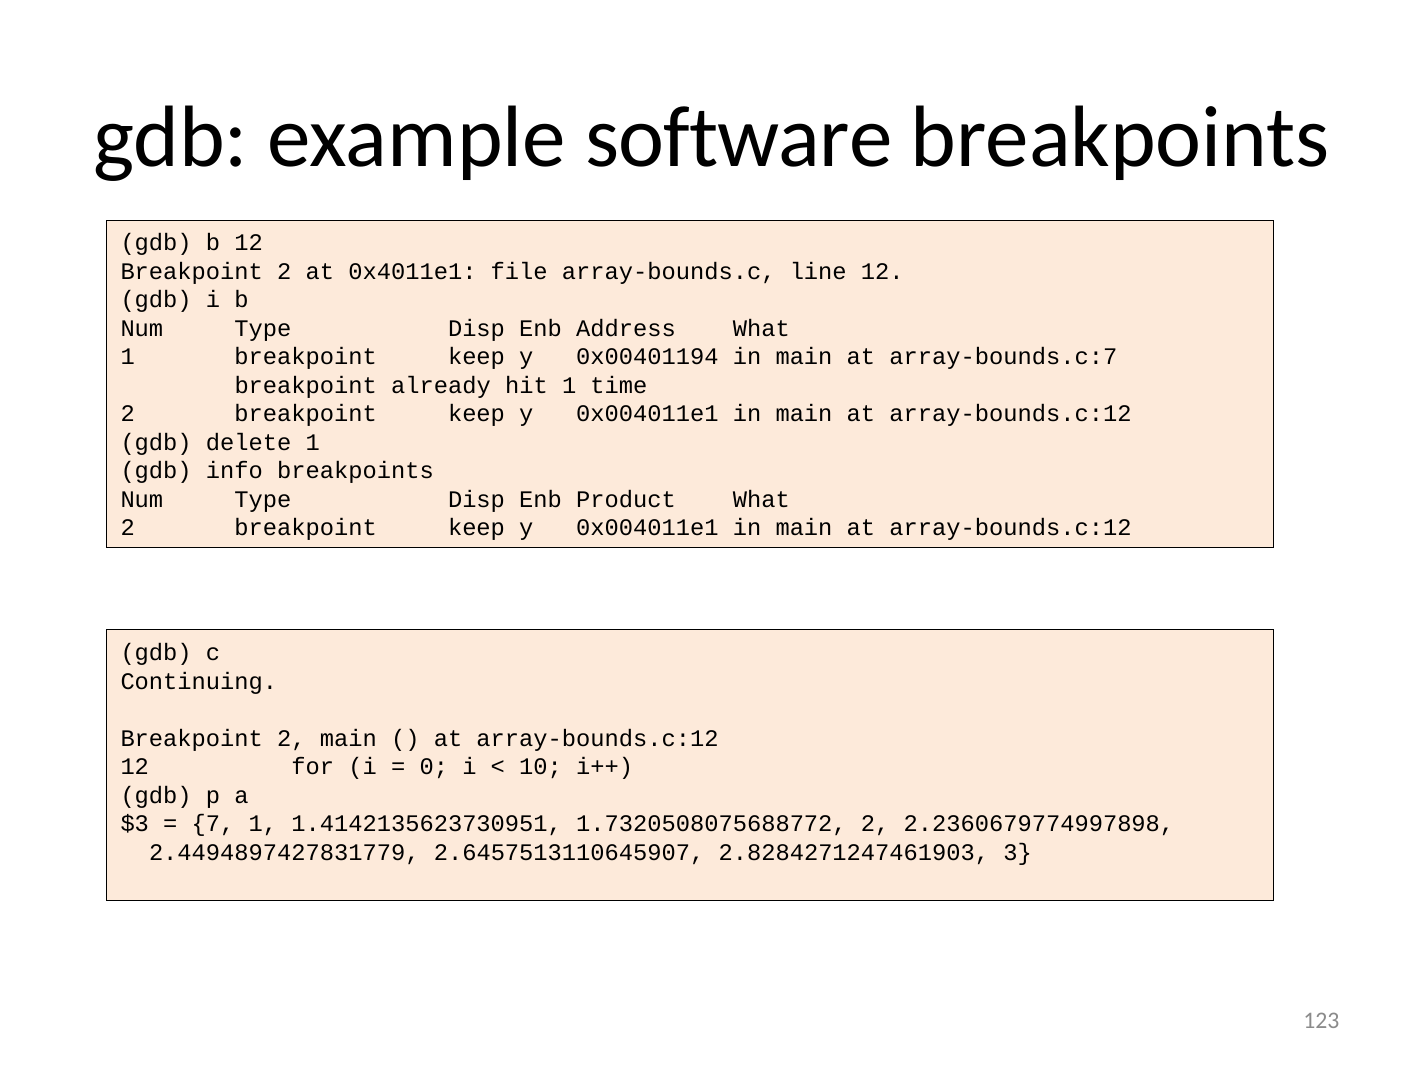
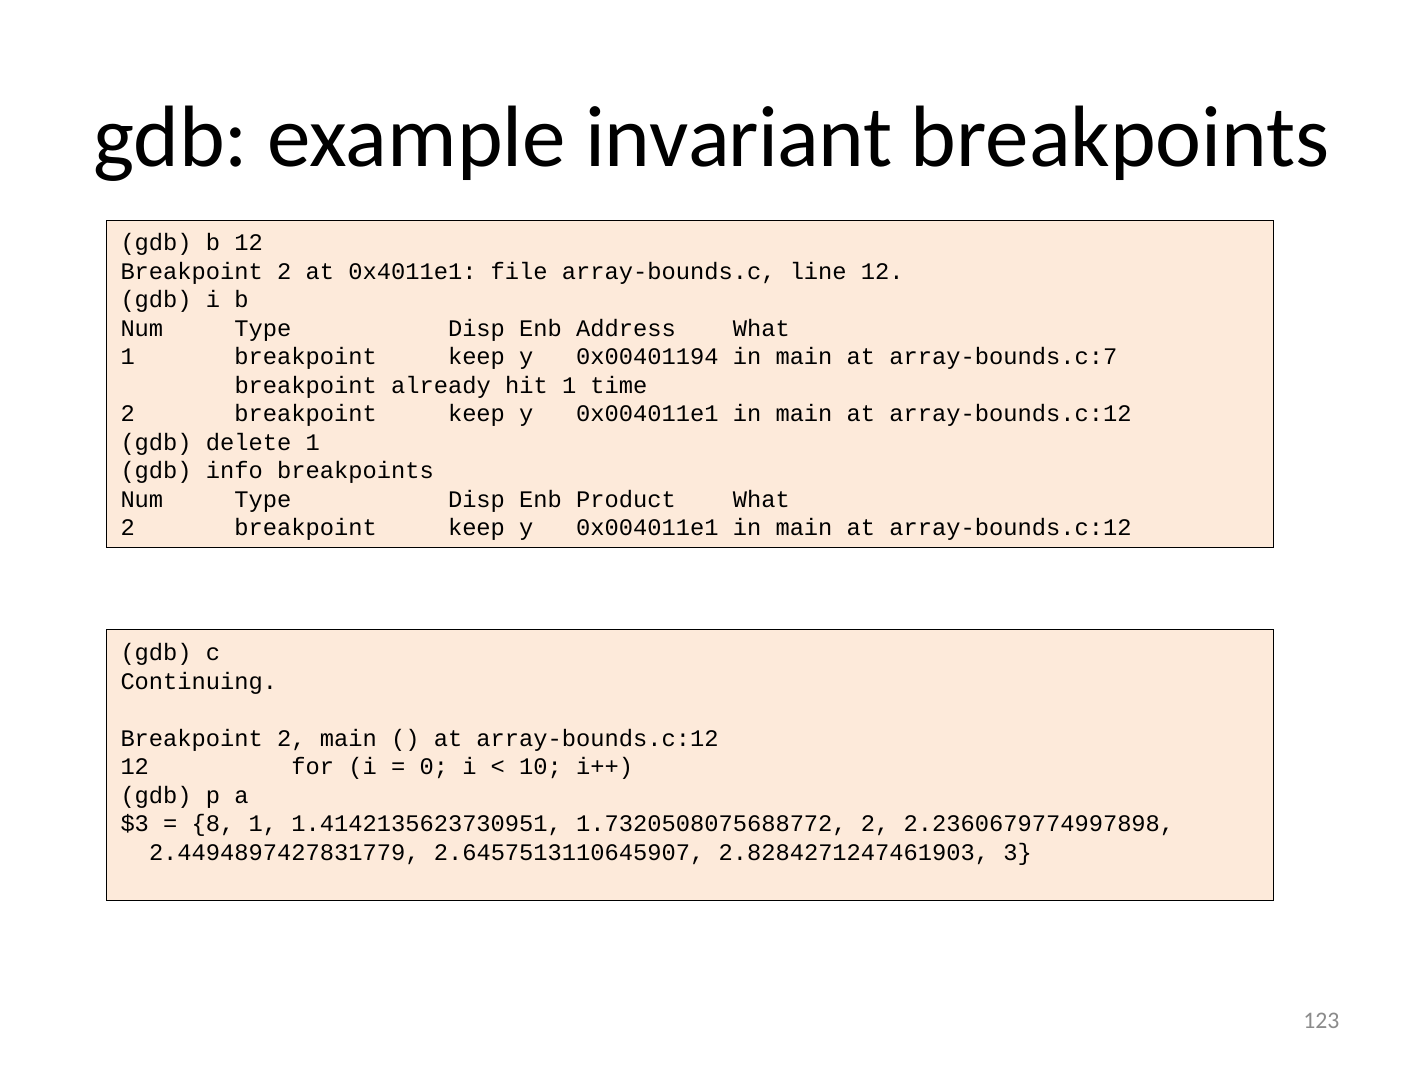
software: software -> invariant
7: 7 -> 8
